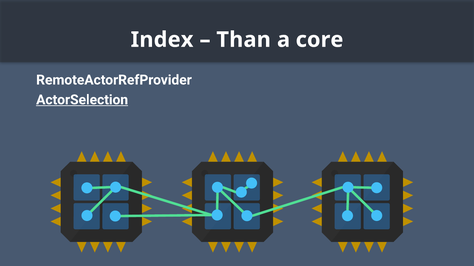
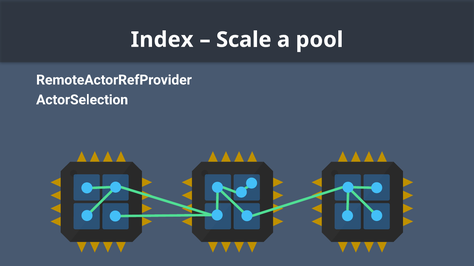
Than: Than -> Scale
core: core -> pool
ActorSelection underline: present -> none
